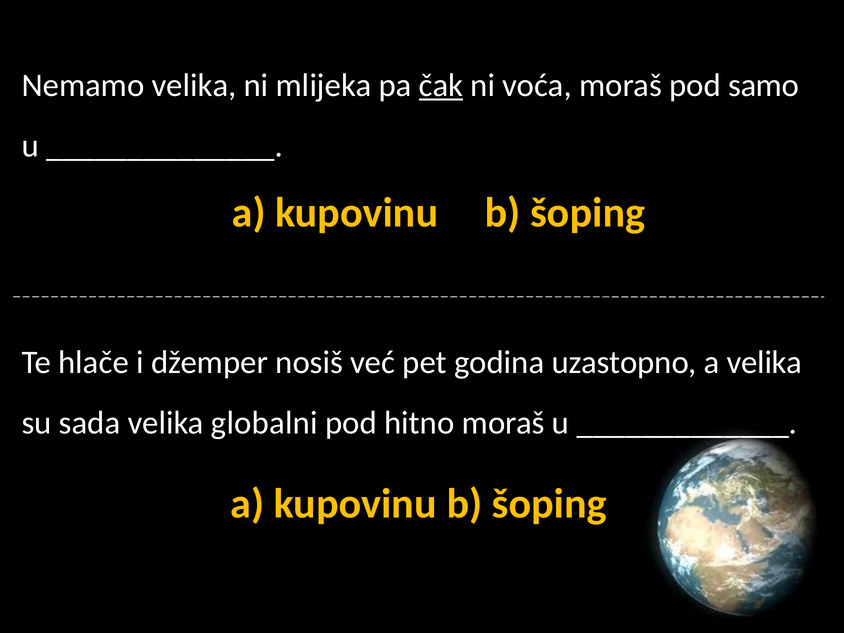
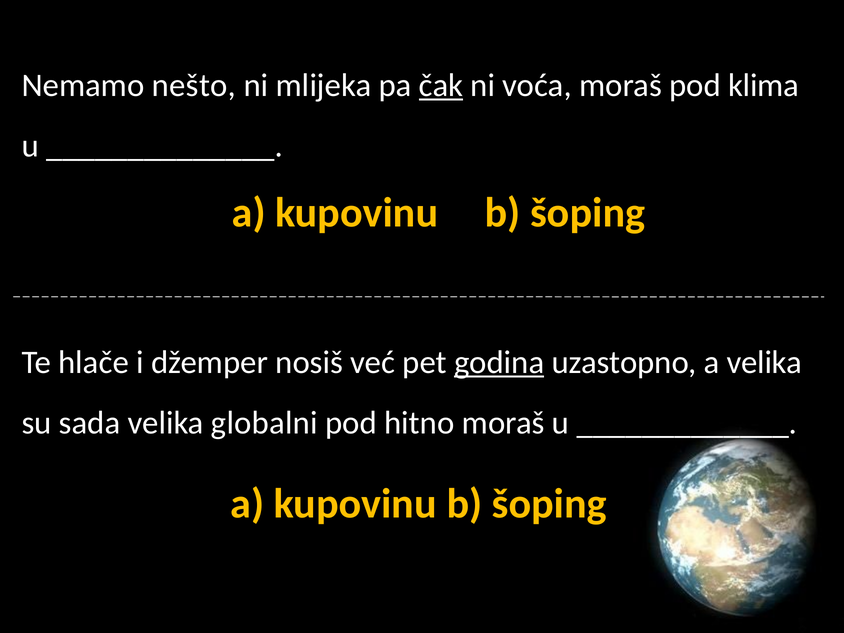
Nemamo velika: velika -> nešto
samo: samo -> klima
godina underline: none -> present
